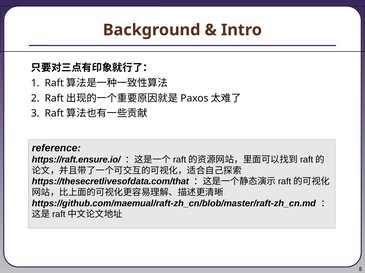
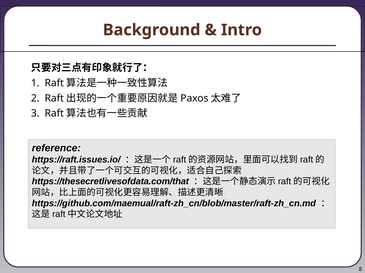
https://raft.ensure.io/: https://raft.ensure.io/ -> https://raft.issues.io/
